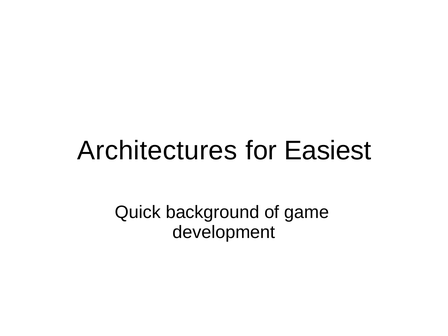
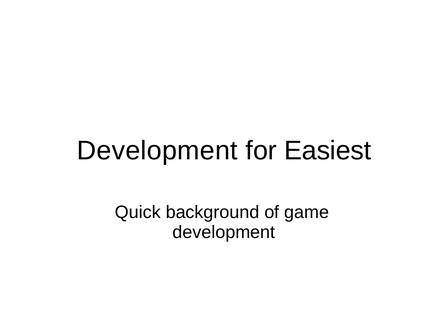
Architectures at (157, 151): Architectures -> Development
